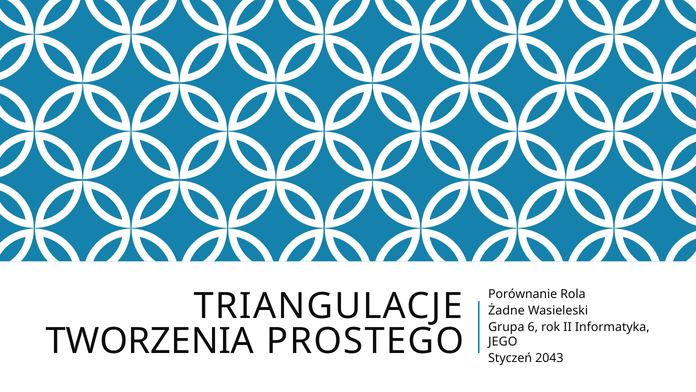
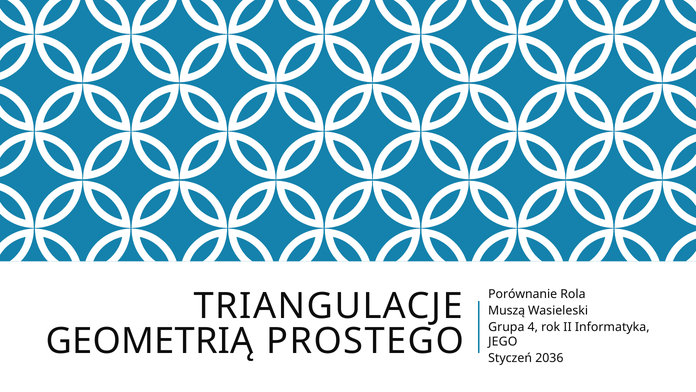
Żadne: Żadne -> Muszą
6: 6 -> 4
TWORZENIA: TWORZENIA -> GEOMETRIĄ
2043: 2043 -> 2036
